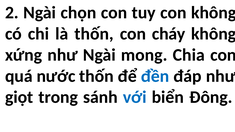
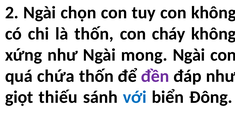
mong Chia: Chia -> Ngài
nước: nước -> chứa
đền colour: blue -> purple
trong: trong -> thiếu
